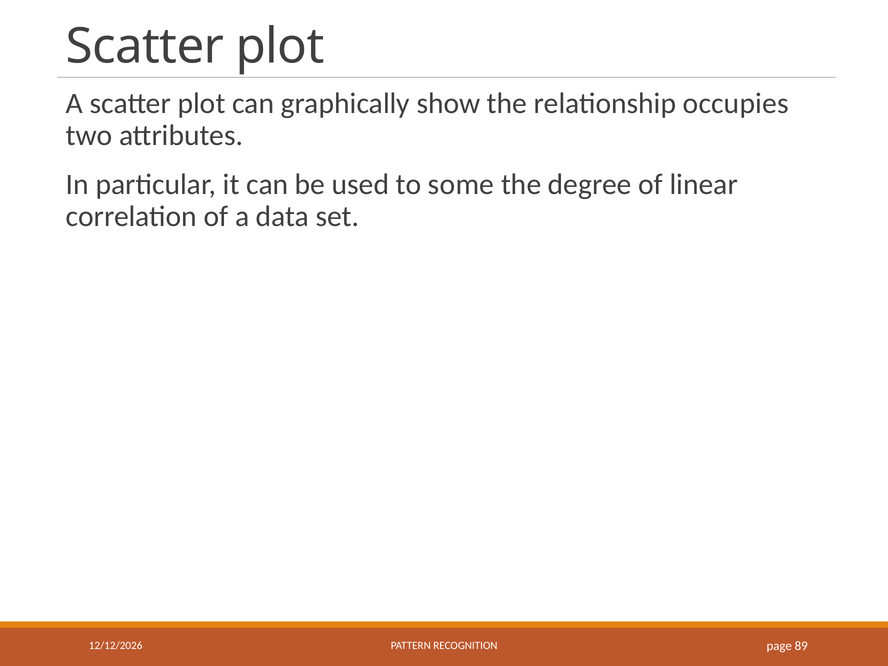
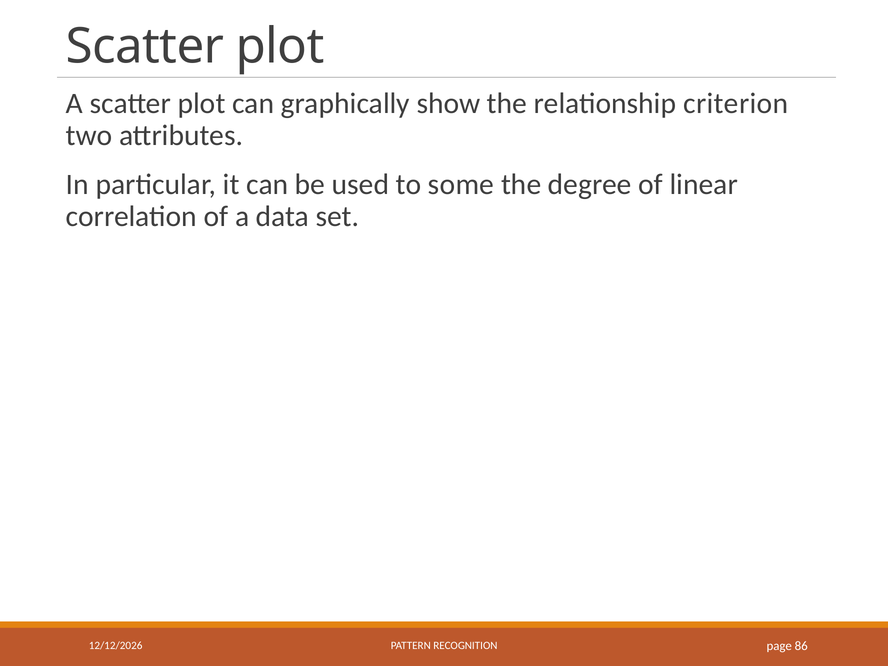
occupies: occupies -> criterion
89: 89 -> 86
